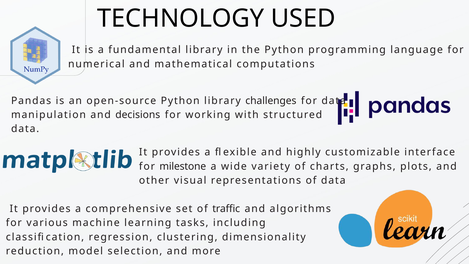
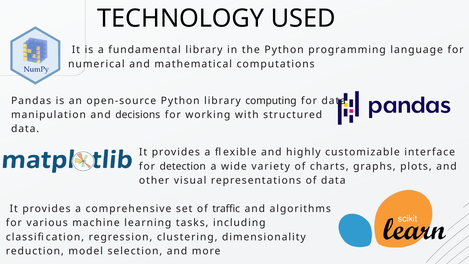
challenges: challenges -> computing
milestone: milestone -> detection
